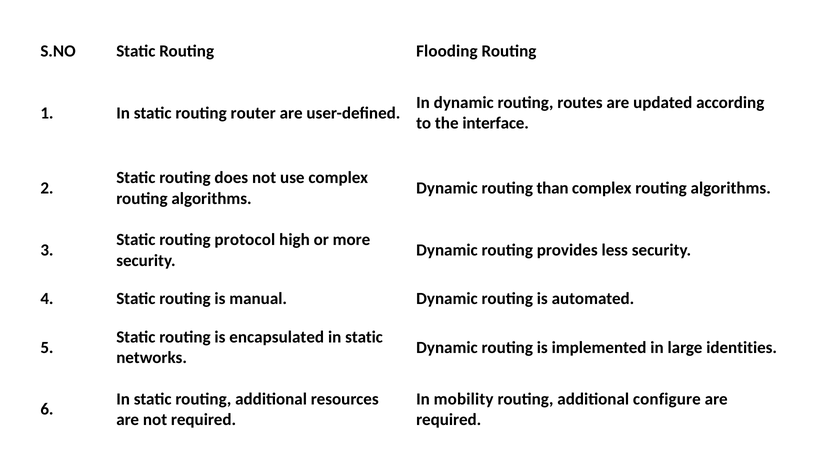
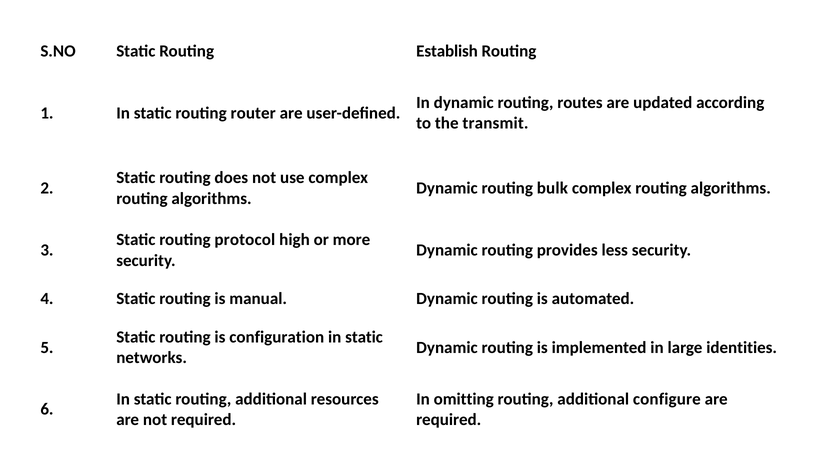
Flooding: Flooding -> Establish
interface: interface -> transmit
than: than -> bulk
encapsulated: encapsulated -> configuration
mobility: mobility -> omitting
